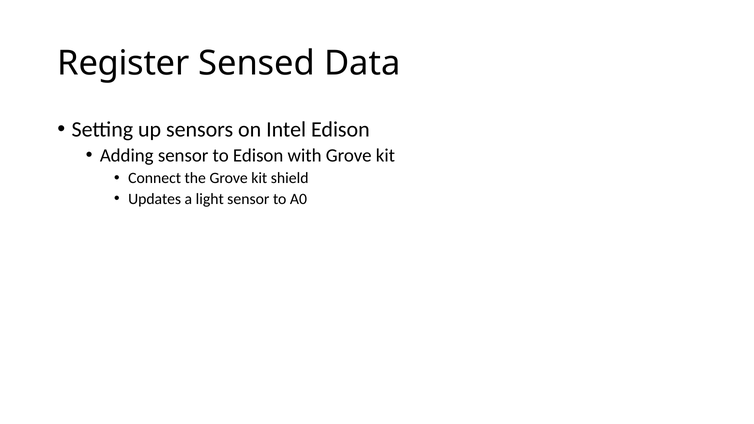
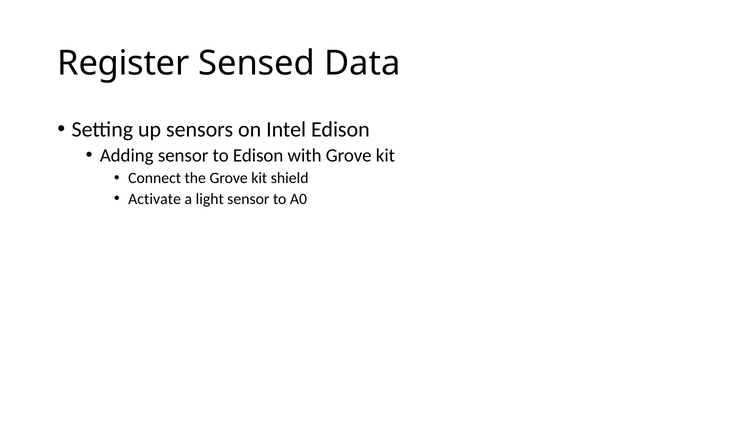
Updates: Updates -> Activate
